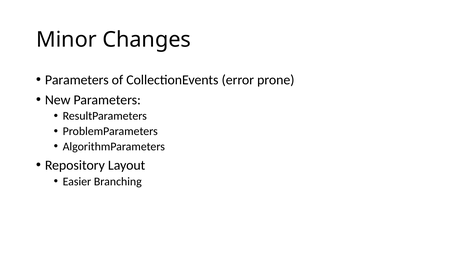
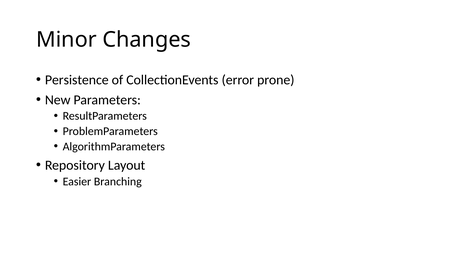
Parameters at (77, 80): Parameters -> Persistence
